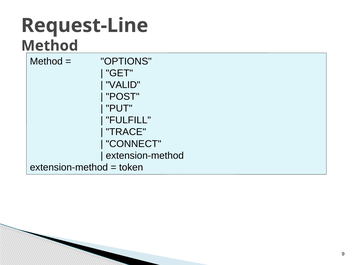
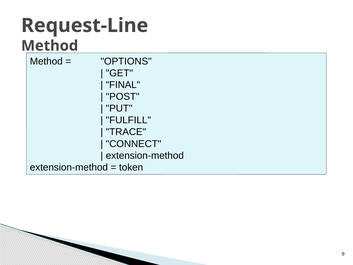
VALID: VALID -> FINAL
